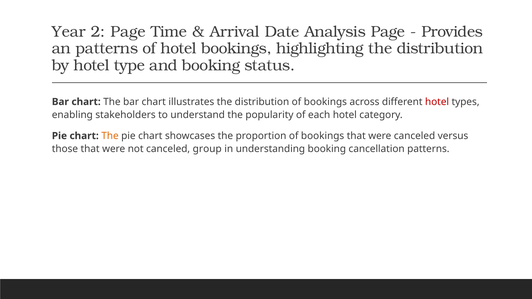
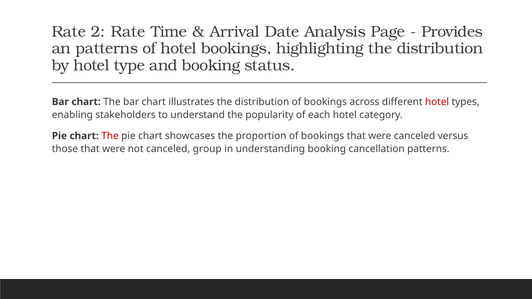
Year at (69, 32): Year -> Rate
2 Page: Page -> Rate
The at (110, 136) colour: orange -> red
